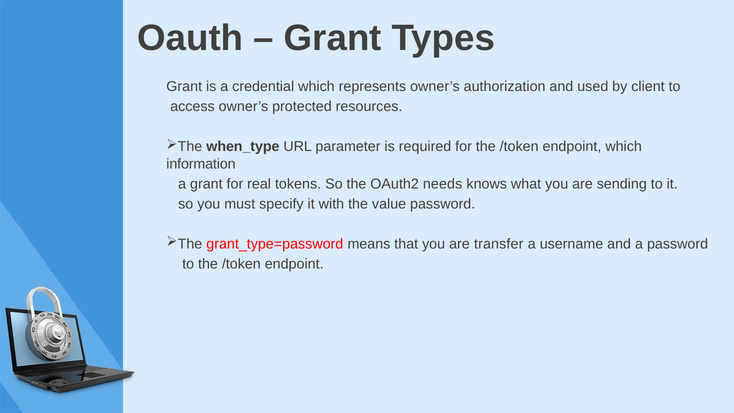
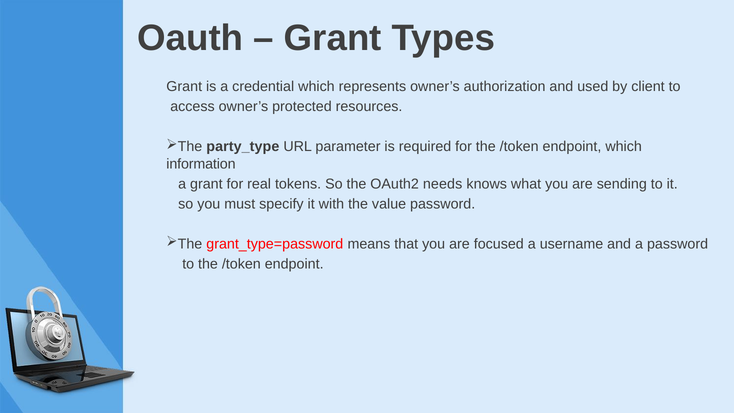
when_type: when_type -> party_type
transfer: transfer -> focused
